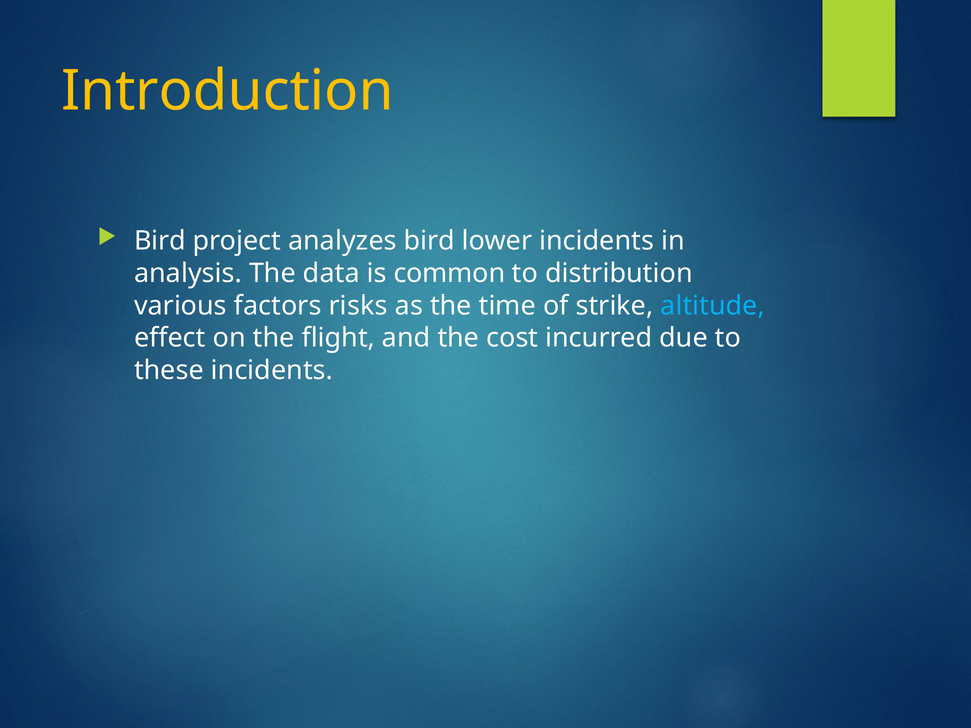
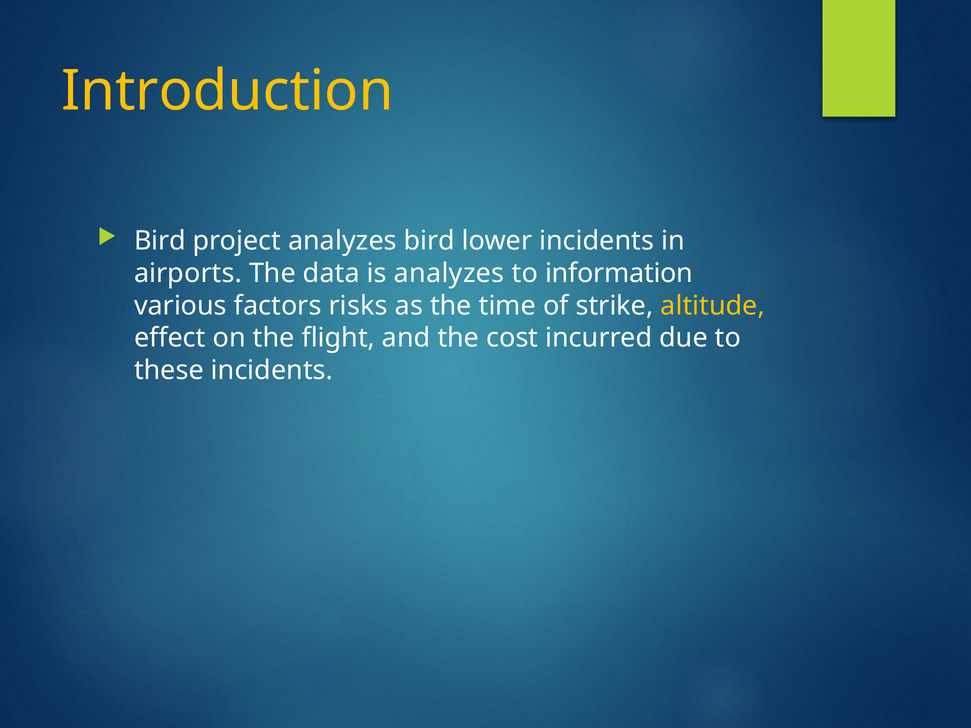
analysis: analysis -> airports
is common: common -> analyzes
distribution: distribution -> information
altitude colour: light blue -> yellow
